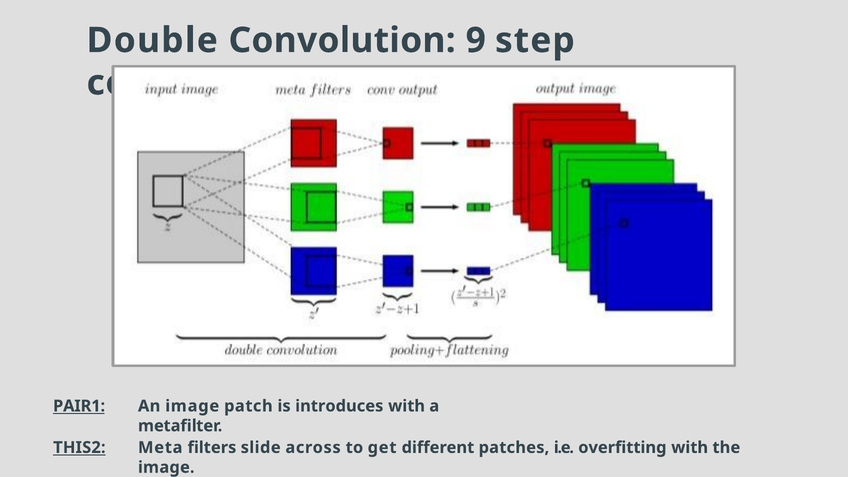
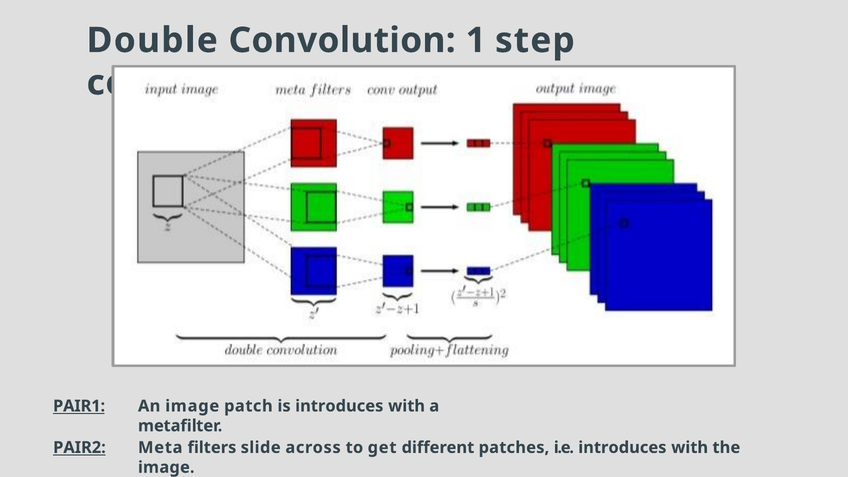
9: 9 -> 1
THIS2: THIS2 -> PAIR2
i.e overfitting: overfitting -> introduces
